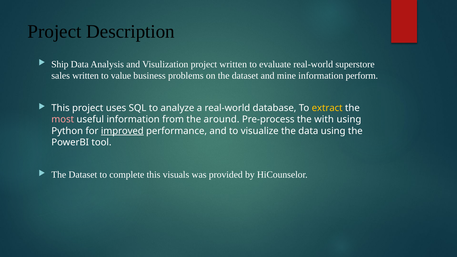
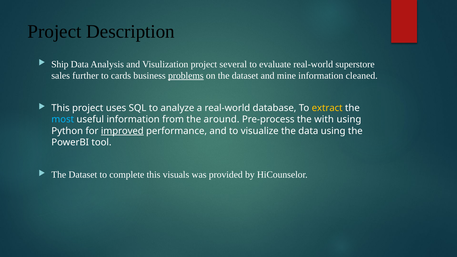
project written: written -> several
sales written: written -> further
value: value -> cards
problems underline: none -> present
perform: perform -> cleaned
most colour: pink -> light blue
